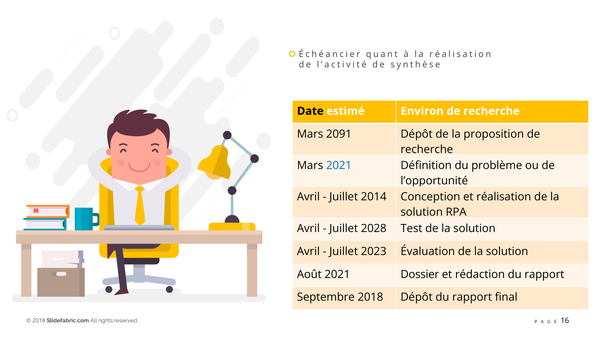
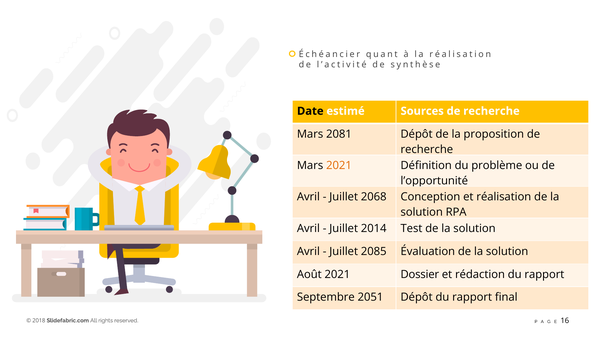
Environ: Environ -> Sources
2091: 2091 -> 2081
2021 at (339, 165) colour: blue -> orange
2014: 2014 -> 2068
2028: 2028 -> 2014
2023: 2023 -> 2085
Septembre 2018: 2018 -> 2051
